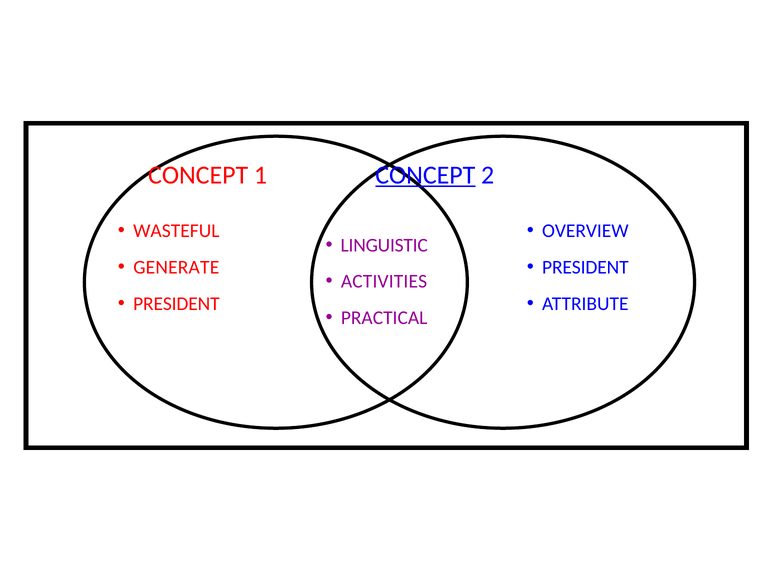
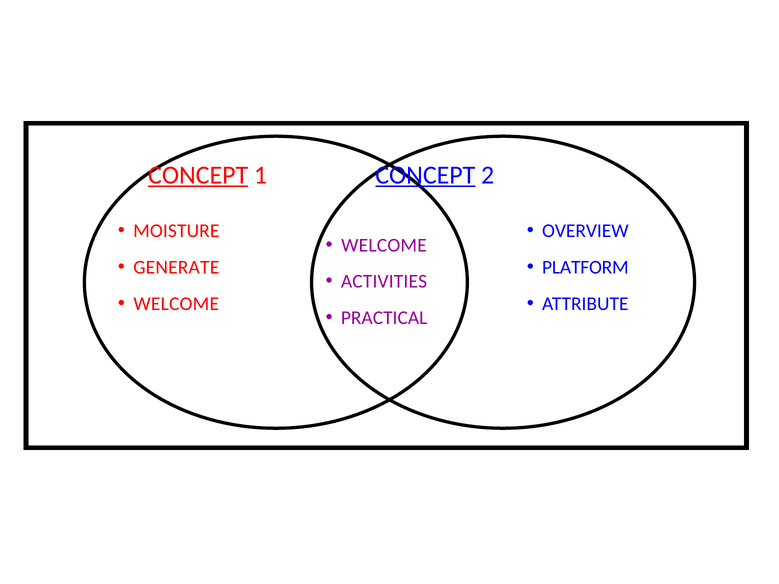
CONCEPT at (198, 175) underline: none -> present
WASTEFUL: WASTEFUL -> MOISTURE
LINGUISTIC at (384, 245): LINGUISTIC -> WELCOME
PRESIDENT at (585, 267): PRESIDENT -> PLATFORM
PRESIDENT at (176, 304): PRESIDENT -> WELCOME
